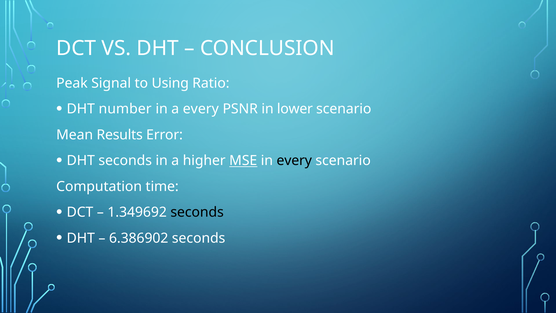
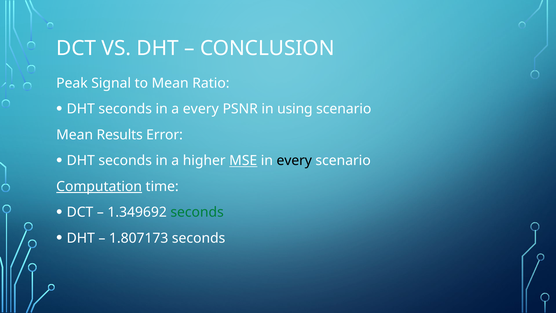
to Using: Using -> Mean
number at (125, 109): number -> seconds
lower: lower -> using
Computation underline: none -> present
seconds at (197, 212) colour: black -> green
6.386902: 6.386902 -> 1.807173
